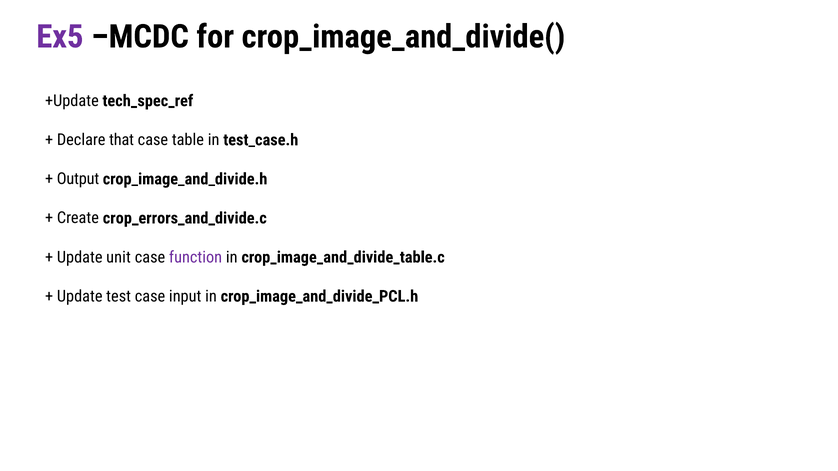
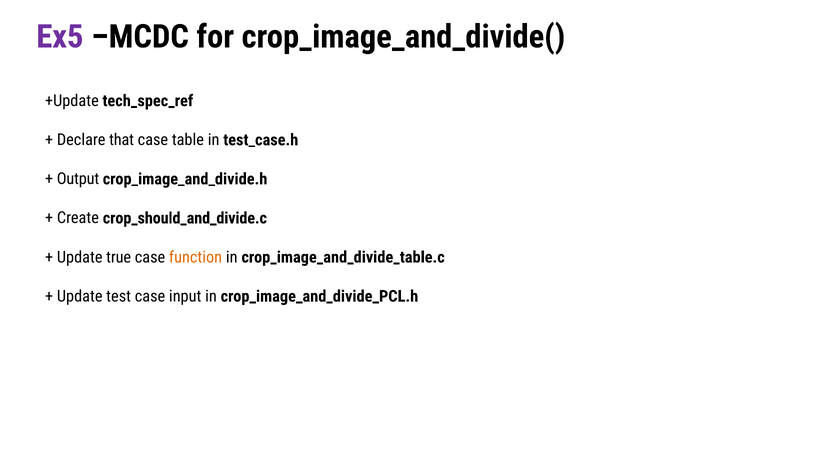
crop_errors_and_divide.c: crop_errors_and_divide.c -> crop_should_and_divide.c
unit: unit -> true
function colour: purple -> orange
